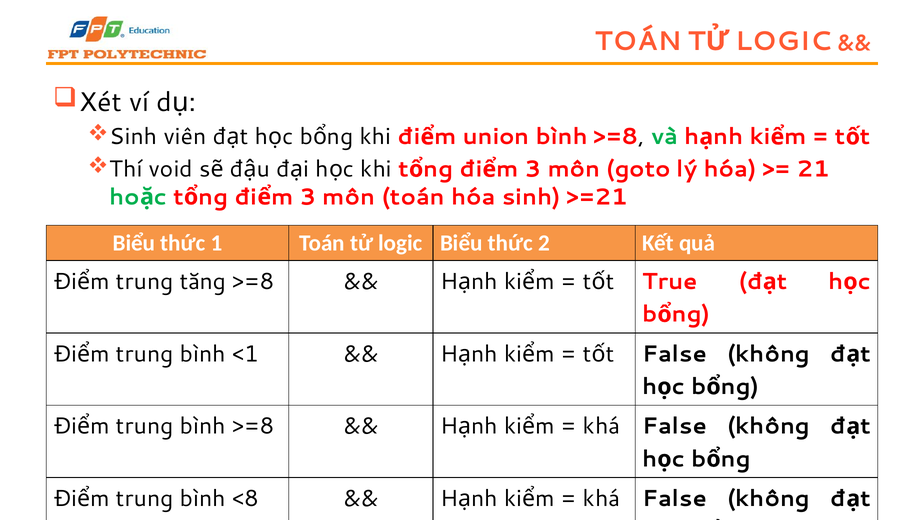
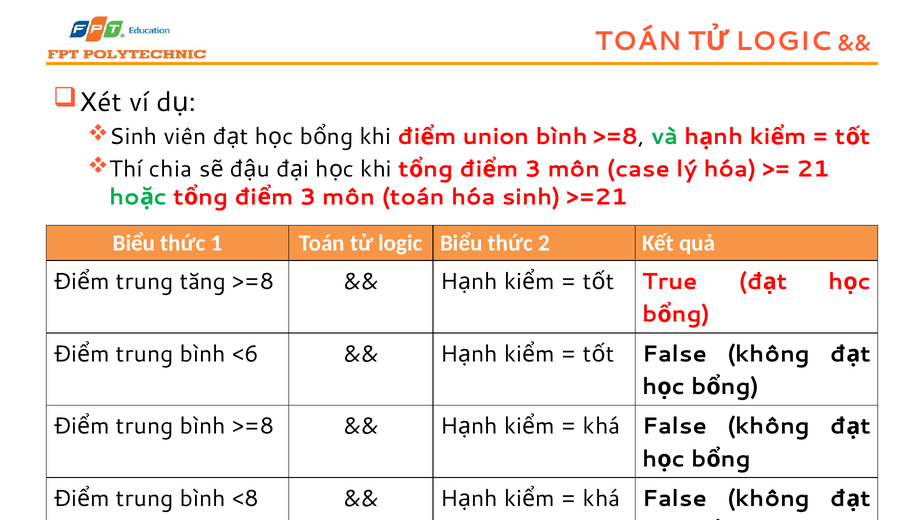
void: void -> chia
goto: goto -> case
<1: <1 -> <6
